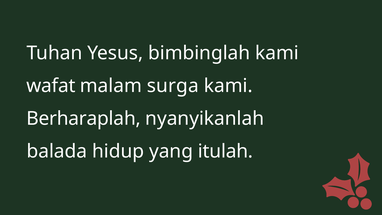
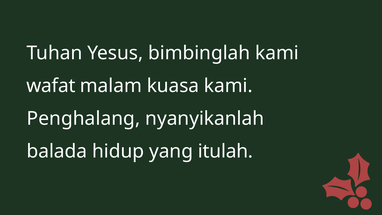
surga: surga -> kuasa
Berharaplah: Berharaplah -> Penghalang
